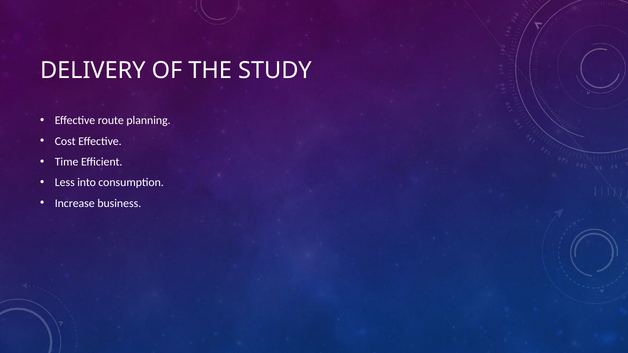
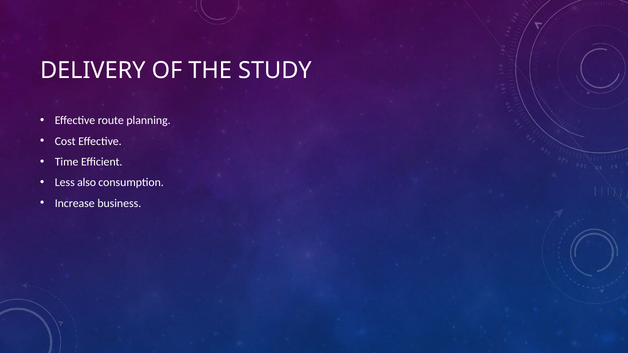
into: into -> also
